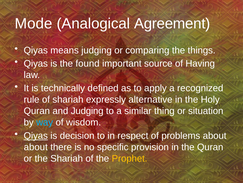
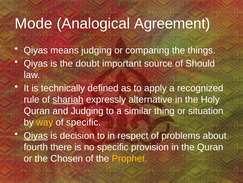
found: found -> doubt
Having: Having -> Should
shariah at (68, 99) underline: none -> present
way colour: light blue -> yellow
of wisdom: wisdom -> specific
about at (36, 147): about -> fourth
the Shariah: Shariah -> Chosen
